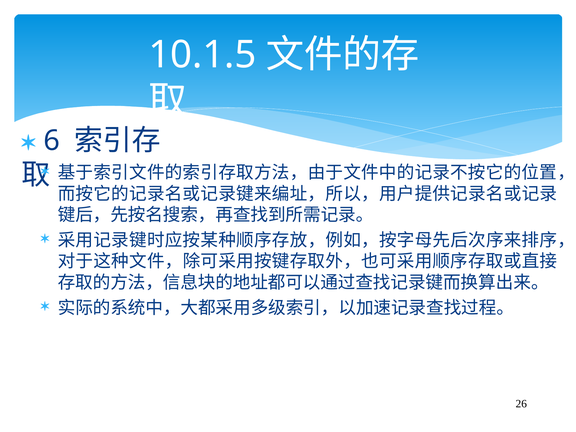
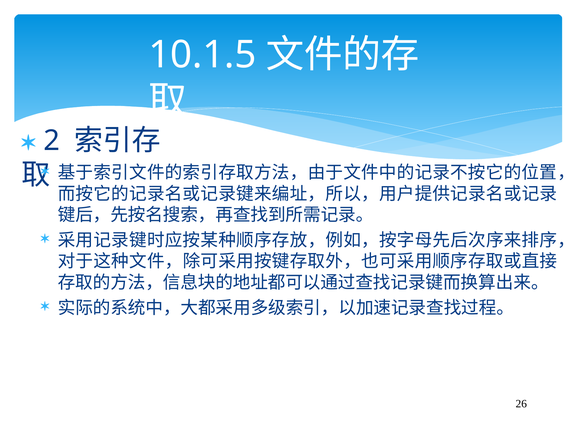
6: 6 -> 2
